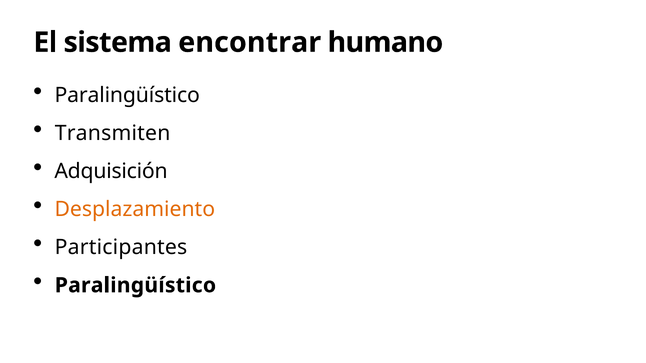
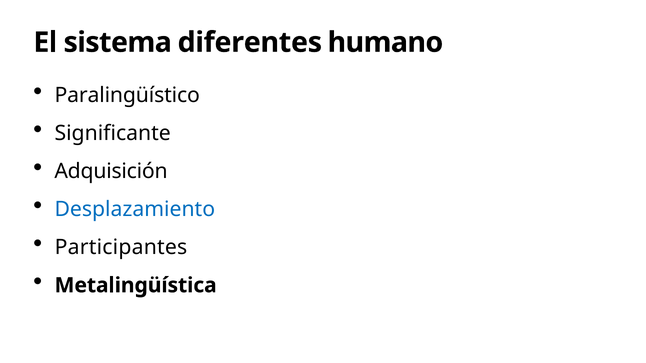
encontrar: encontrar -> diferentes
Transmiten: Transmiten -> Significante
Desplazamiento colour: orange -> blue
Paralingüístico at (135, 286): Paralingüístico -> Metalingüística
